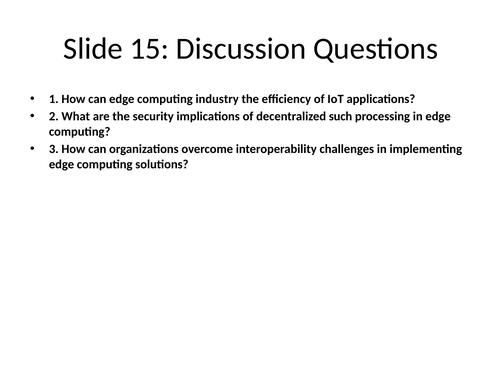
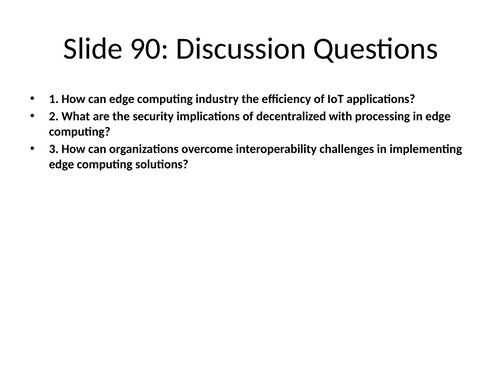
15: 15 -> 90
such: such -> with
